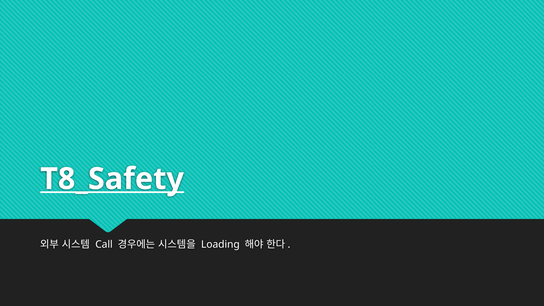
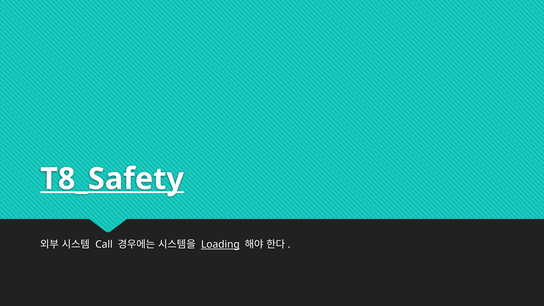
Loading underline: none -> present
